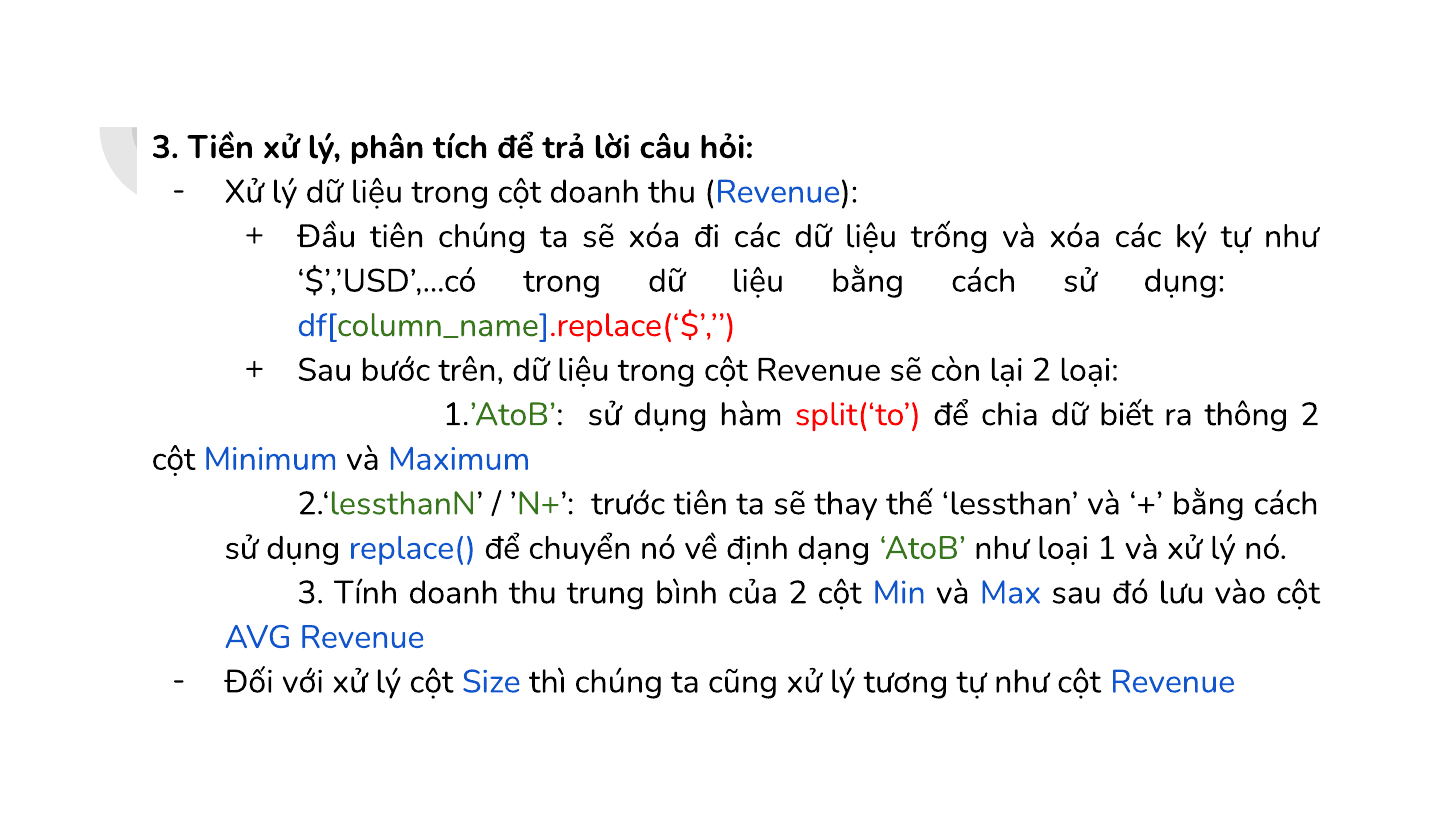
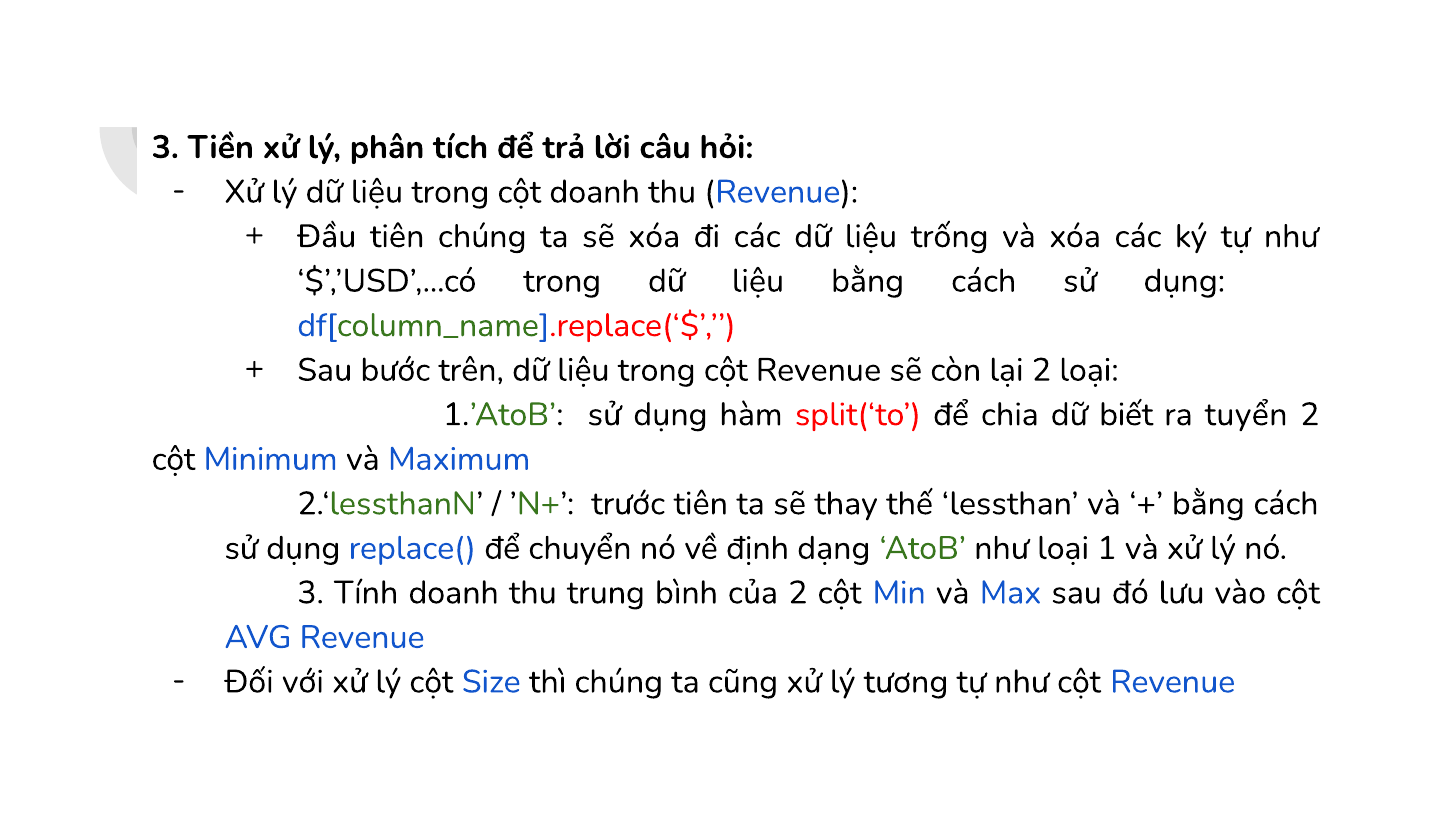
thông: thông -> tuyển
